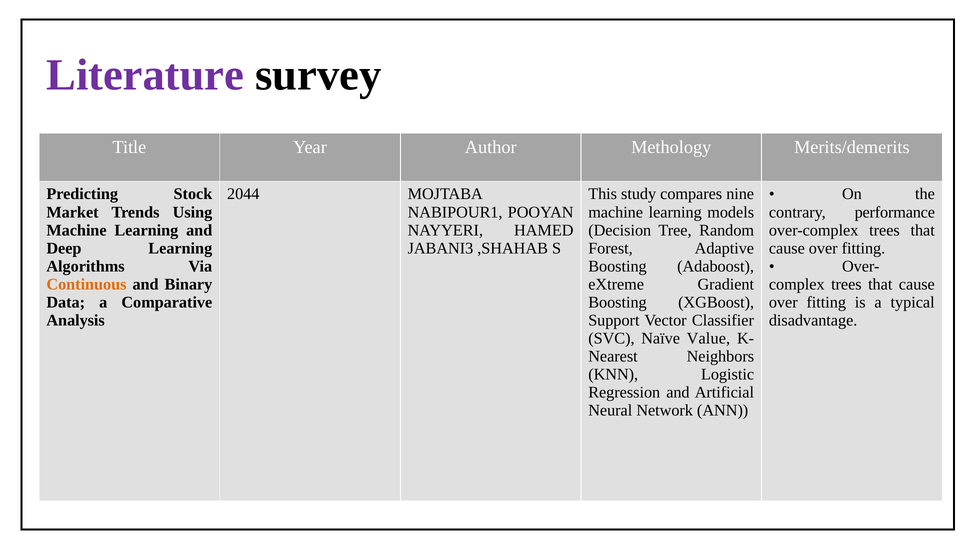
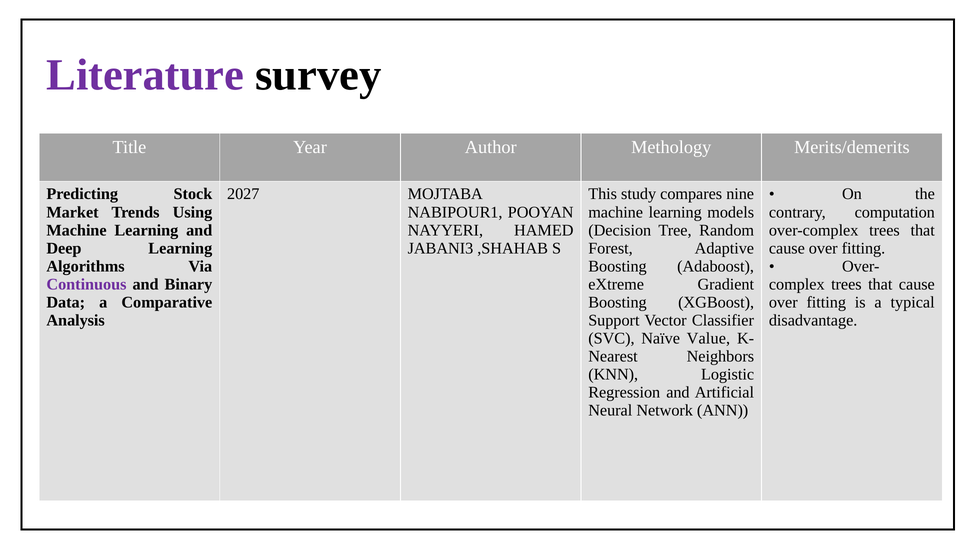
2044: 2044 -> 2027
performance: performance -> computation
Continuous colour: orange -> purple
